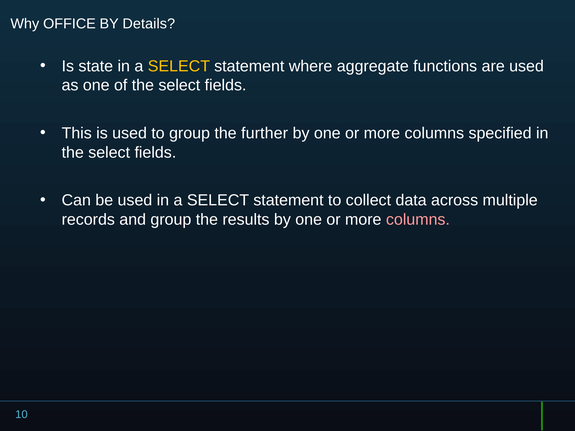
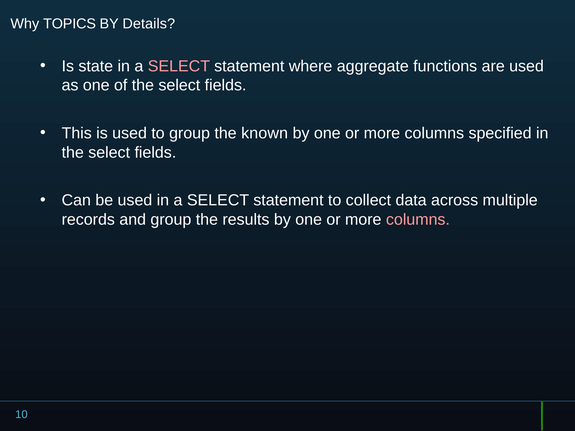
OFFICE: OFFICE -> TOPICS
SELECT at (179, 66) colour: yellow -> pink
further: further -> known
